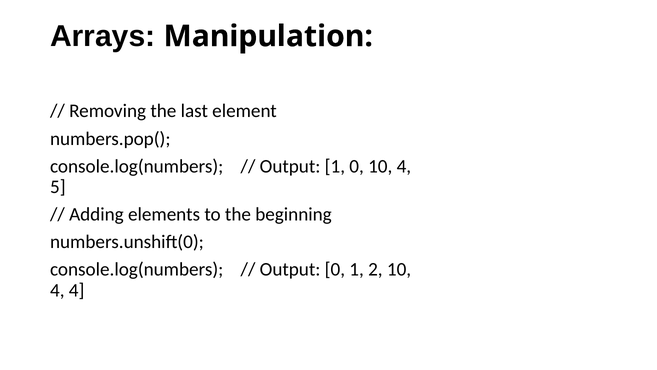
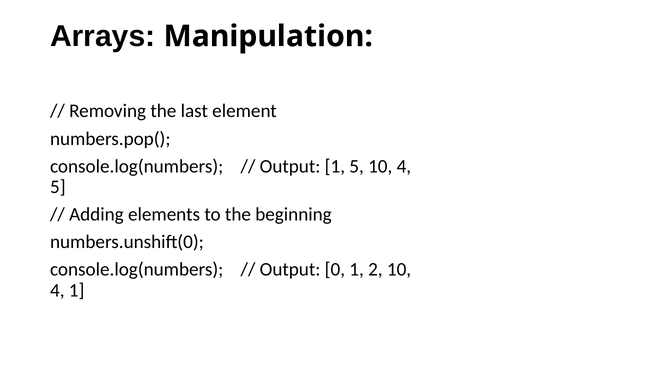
1 0: 0 -> 5
4 4: 4 -> 1
